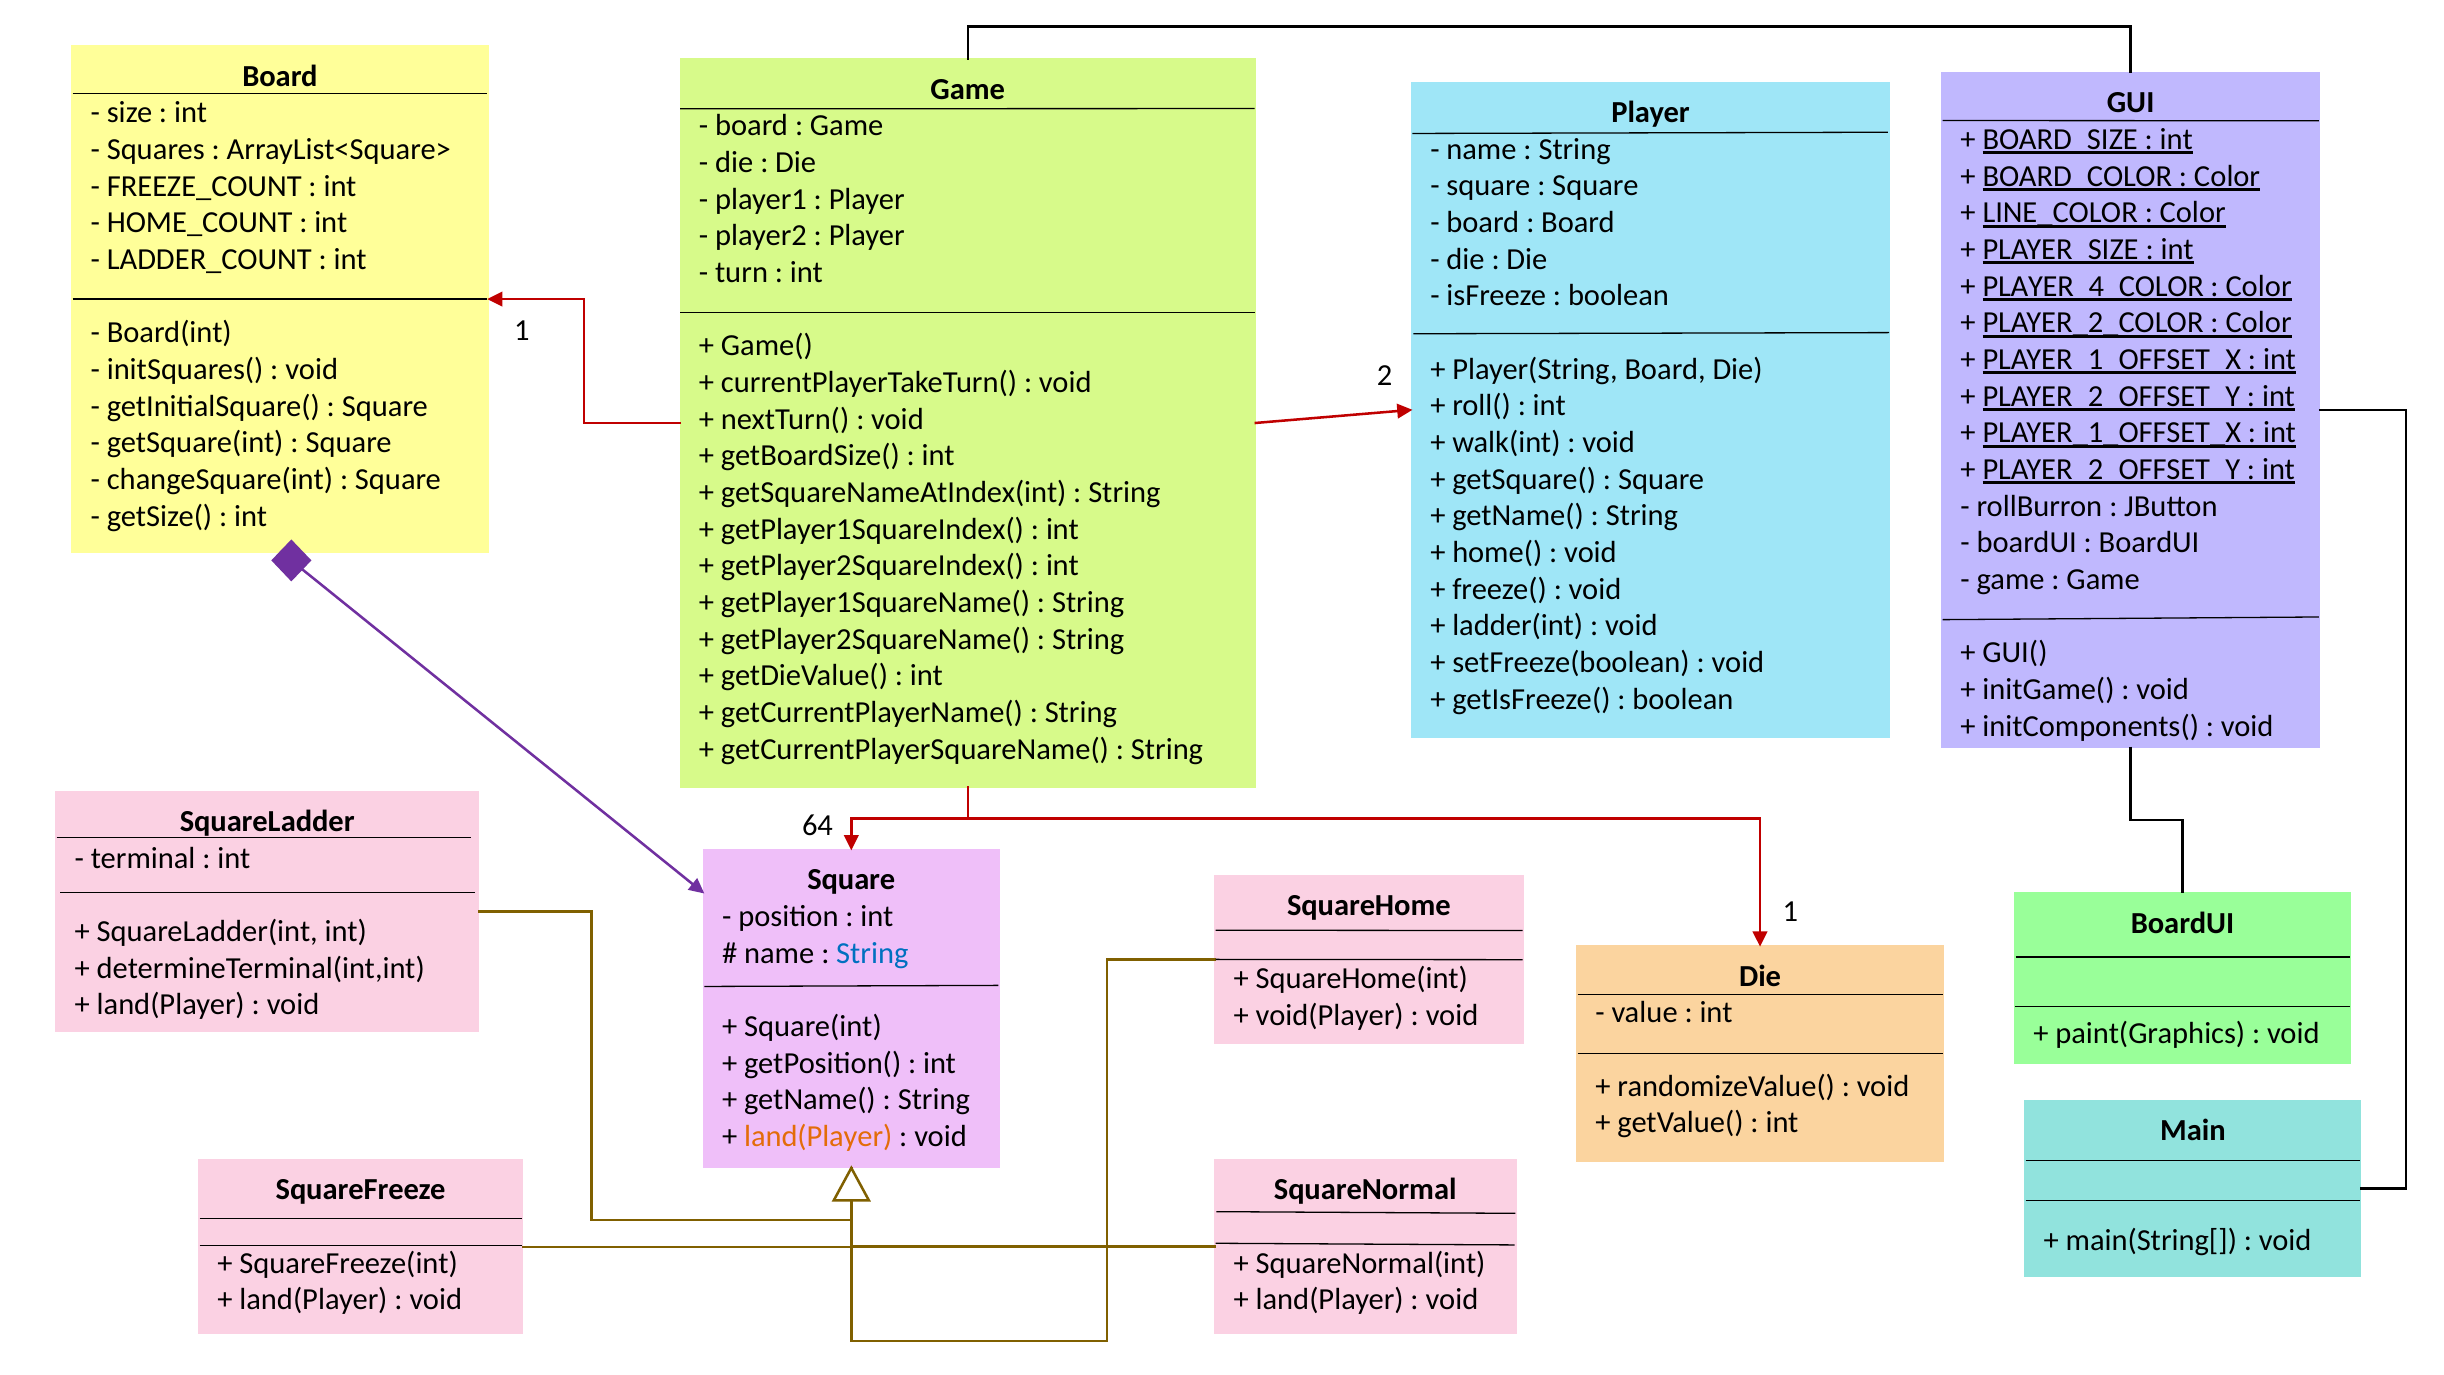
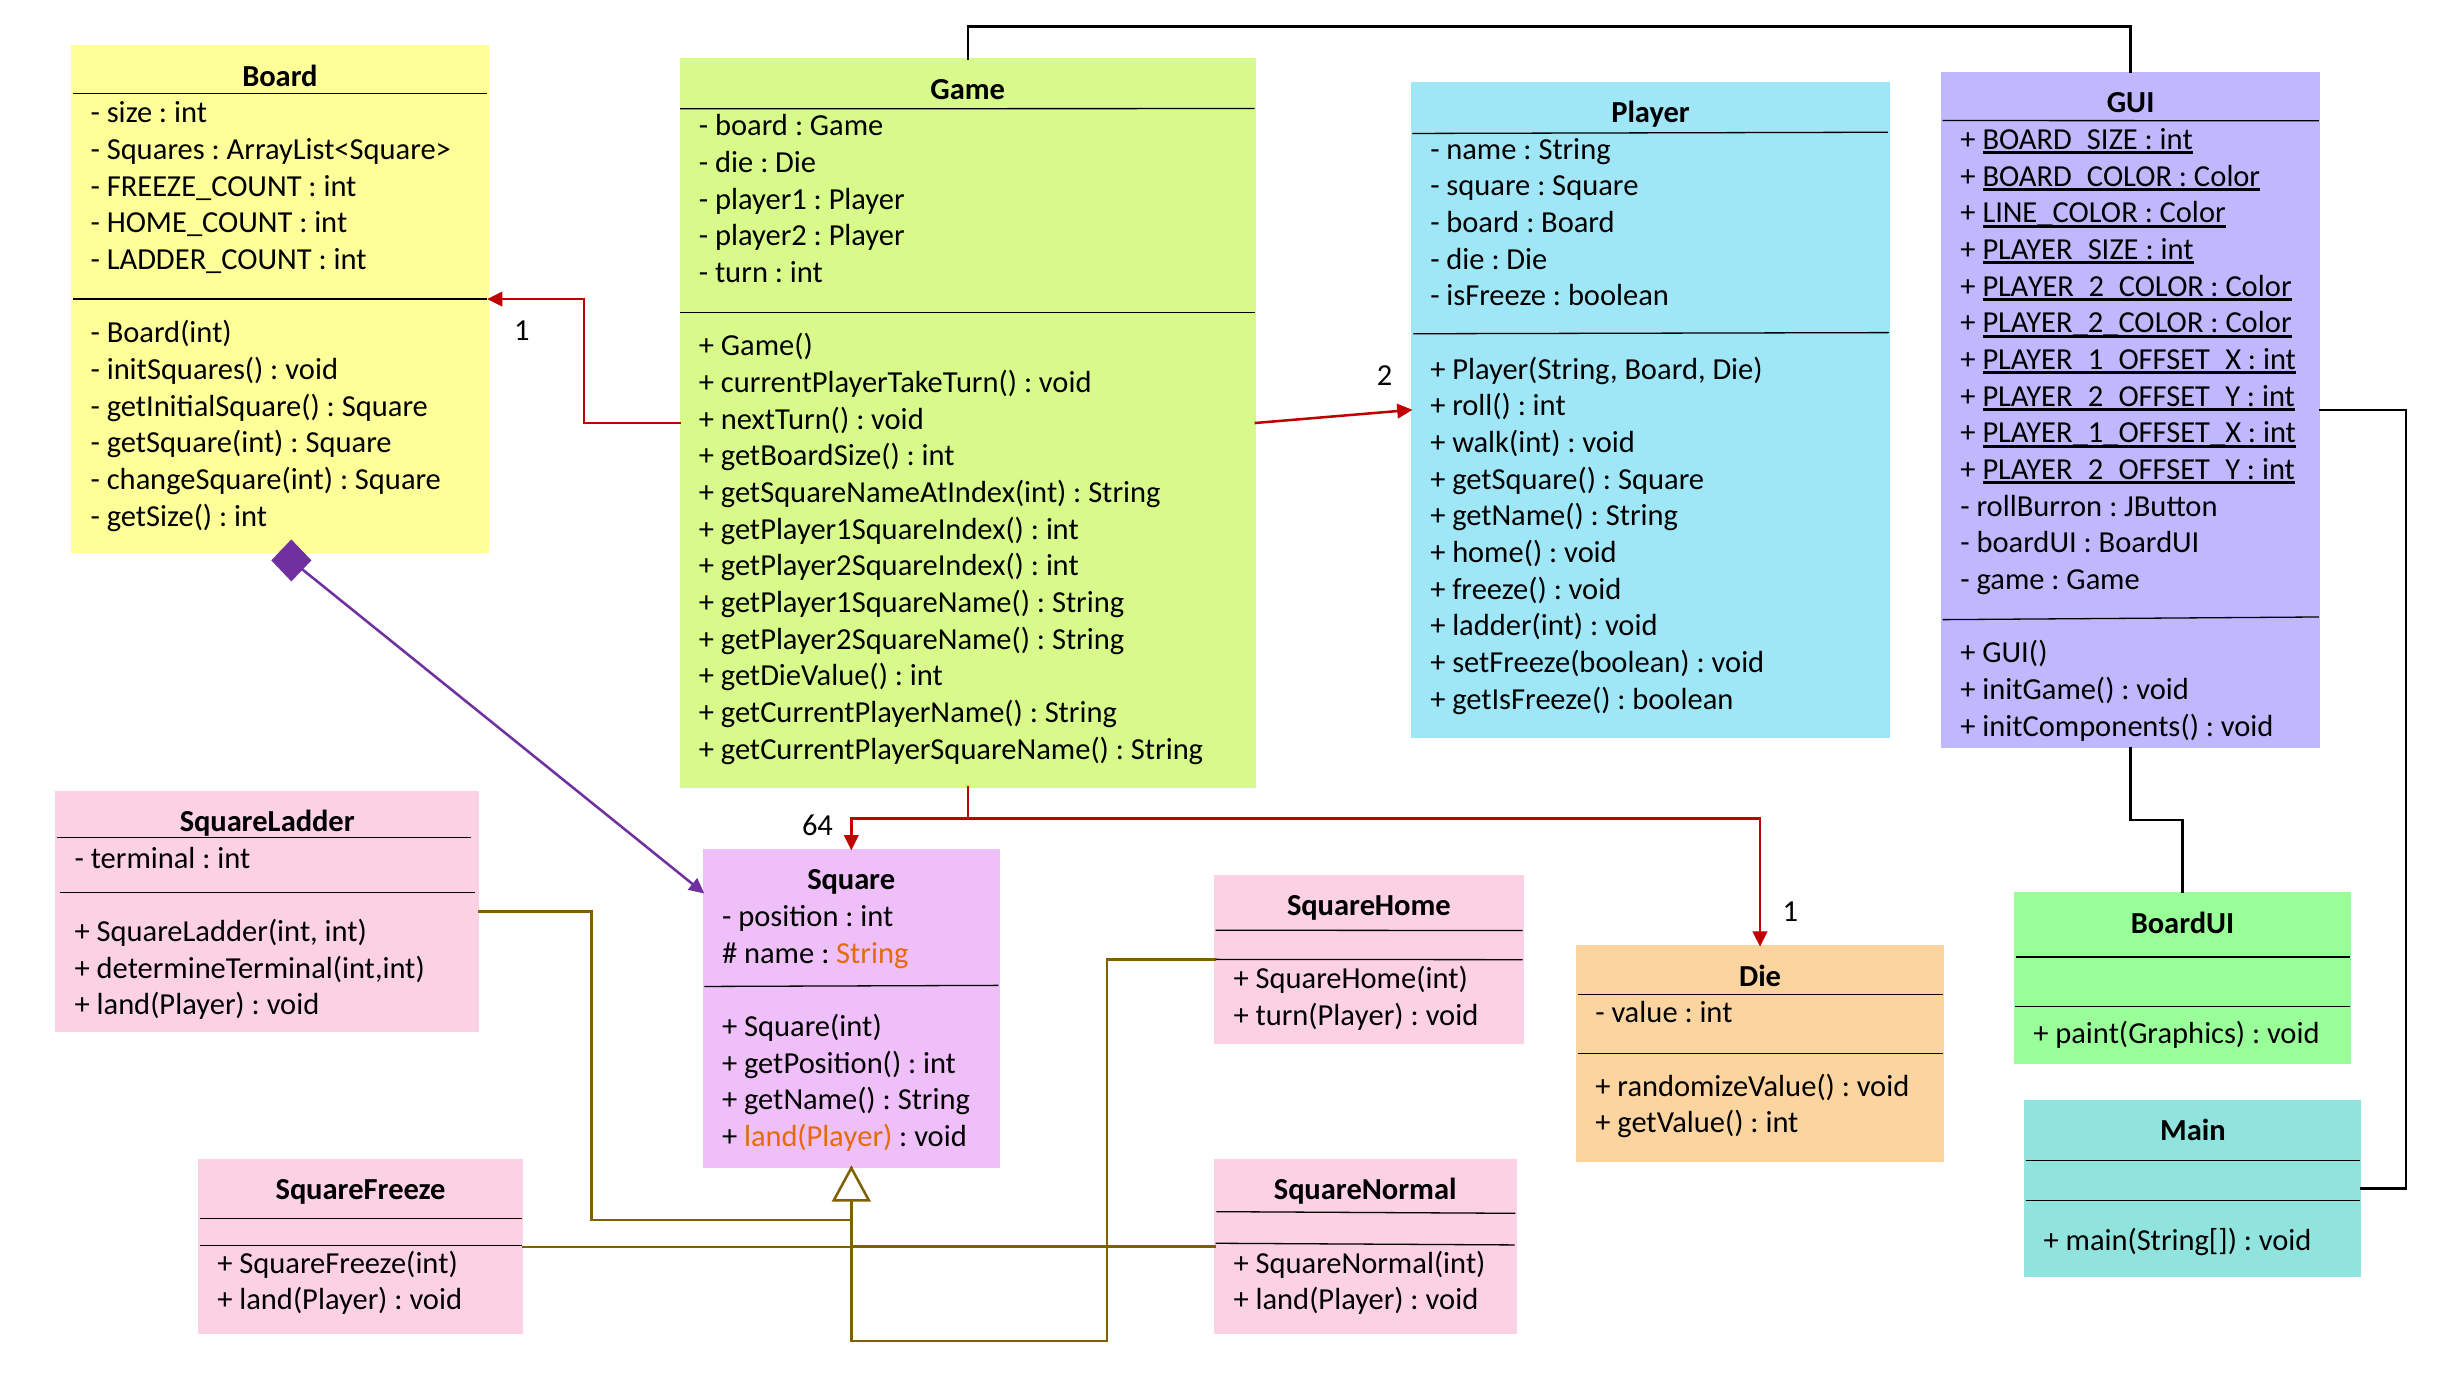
PLAYER_4_COLOR at (2093, 286): PLAYER_4_COLOR -> PLAYER_2_COLOR
String at (872, 953) colour: blue -> orange
void(Player: void(Player -> turn(Player
